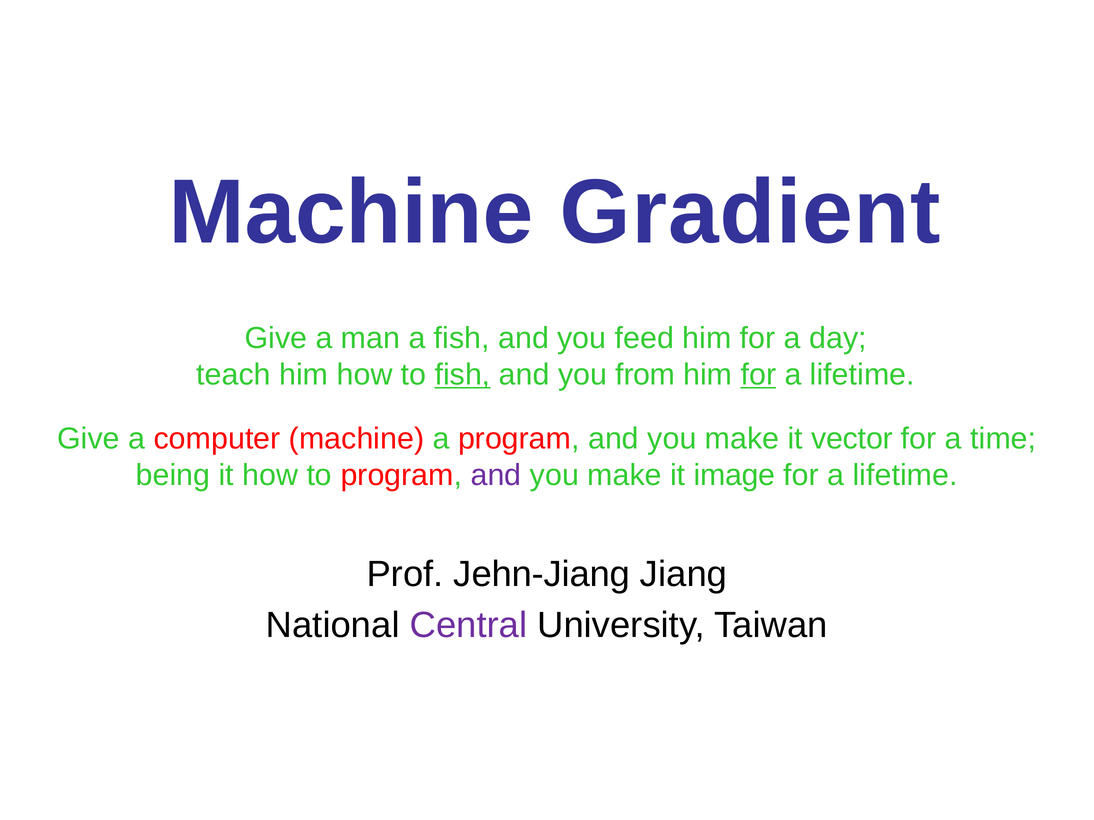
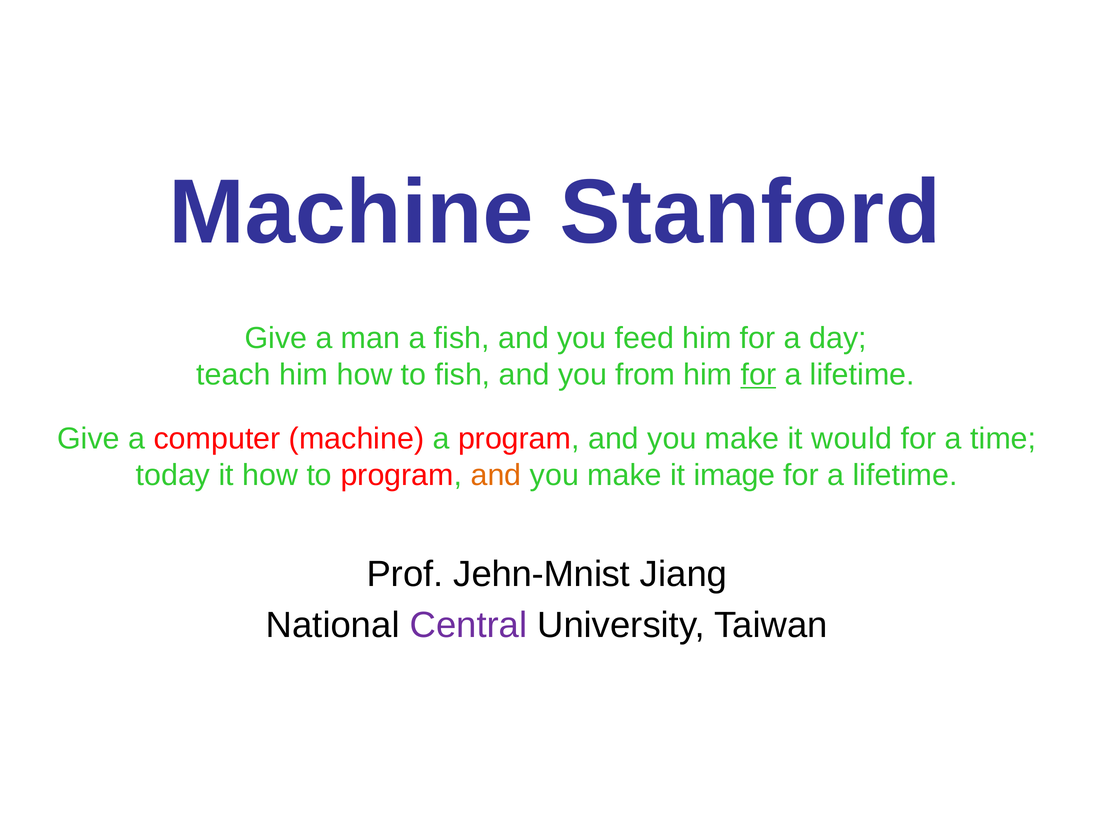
Gradient: Gradient -> Stanford
fish at (463, 375) underline: present -> none
vector: vector -> would
being: being -> today
and at (496, 476) colour: purple -> orange
Jehn-Jiang: Jehn-Jiang -> Jehn-Mnist
